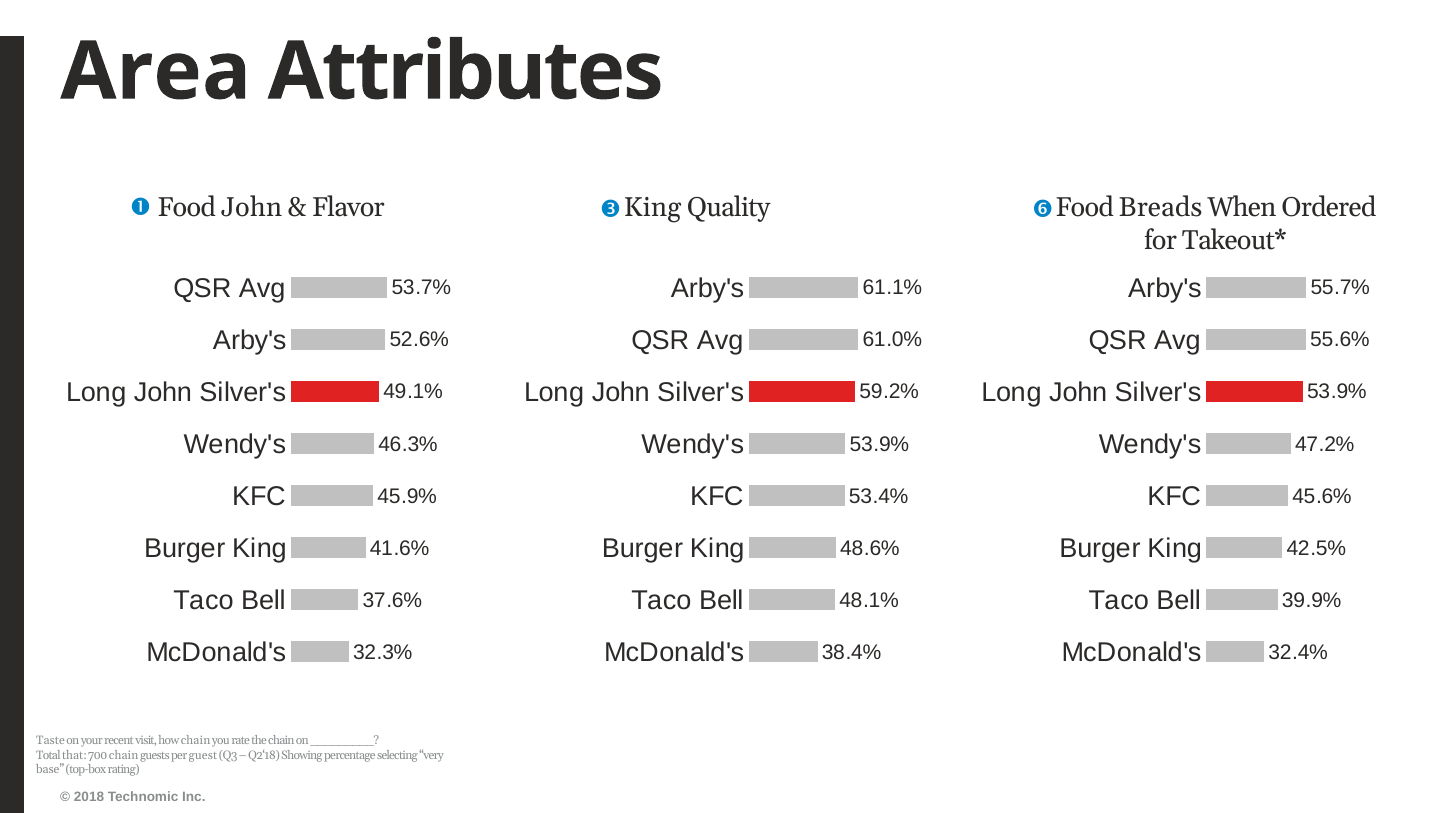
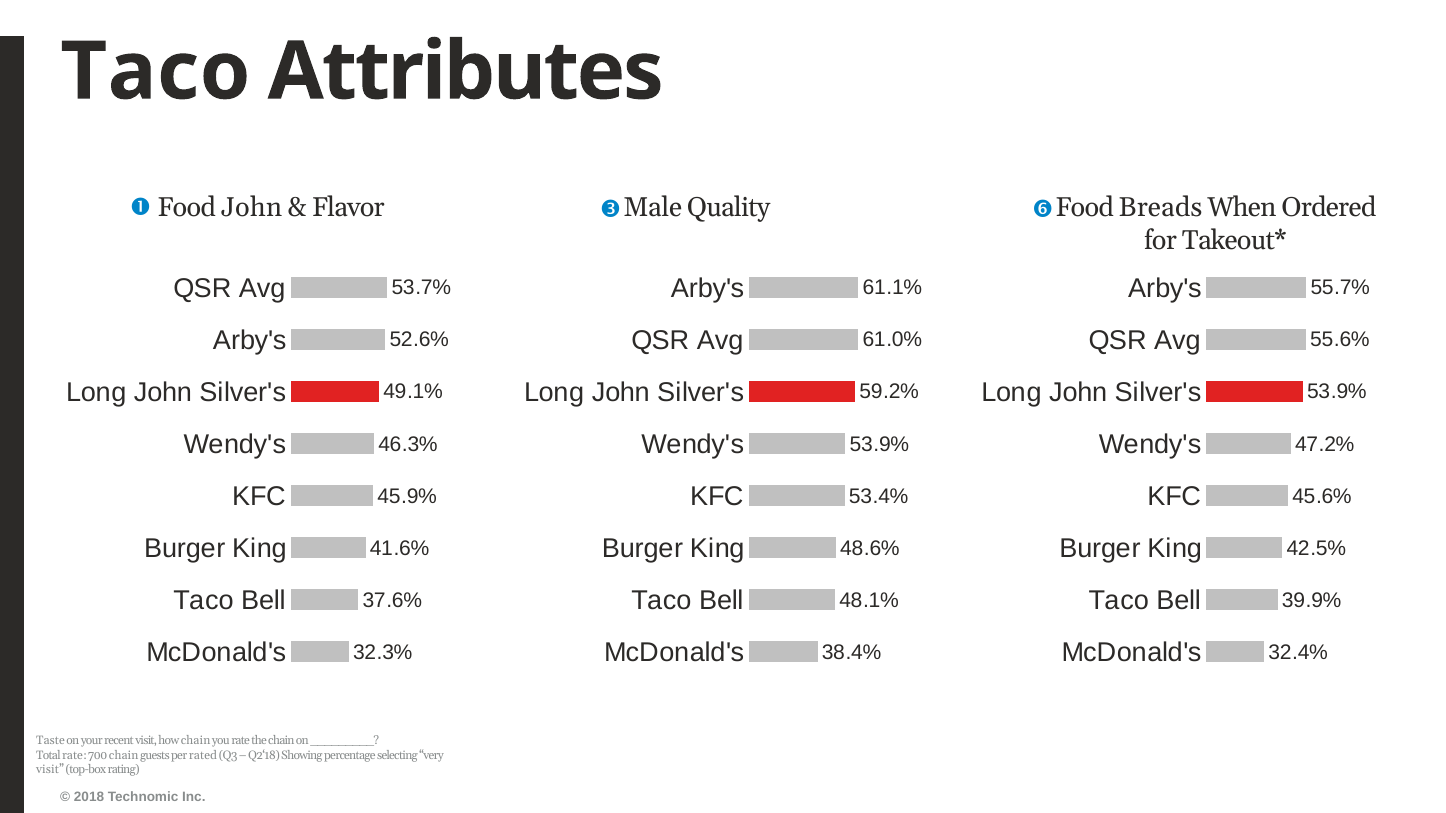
Area at (156, 72): Area -> Taco
Flavor King: King -> Male
Total that: that -> rate
guest: guest -> rated
base at (50, 770): base -> visit
